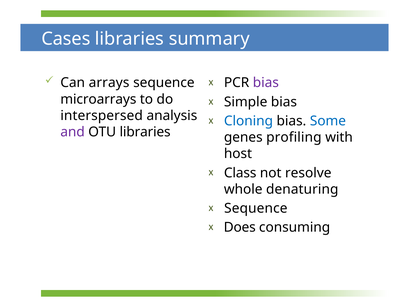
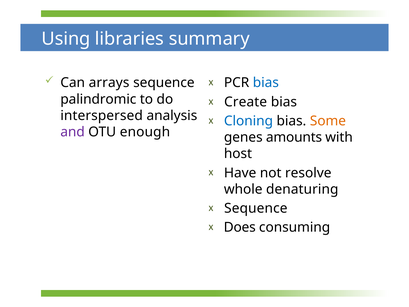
Cases: Cases -> Using
bias at (266, 83) colour: purple -> blue
microarrays: microarrays -> palindromic
Simple: Simple -> Create
Some colour: blue -> orange
OTU libraries: libraries -> enough
profiling: profiling -> amounts
Class: Class -> Have
